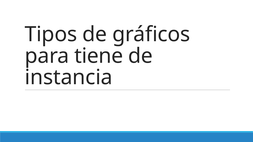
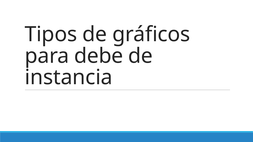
tiene: tiene -> debe
